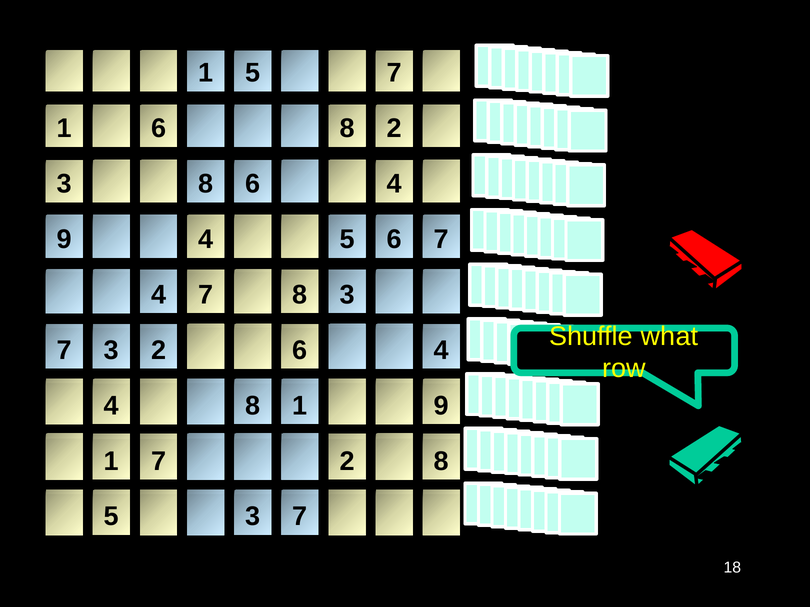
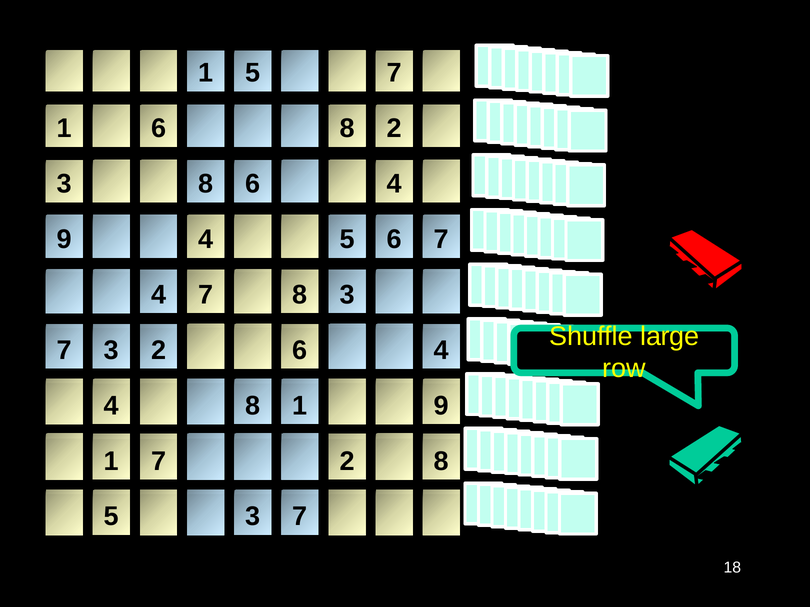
what: what -> large
